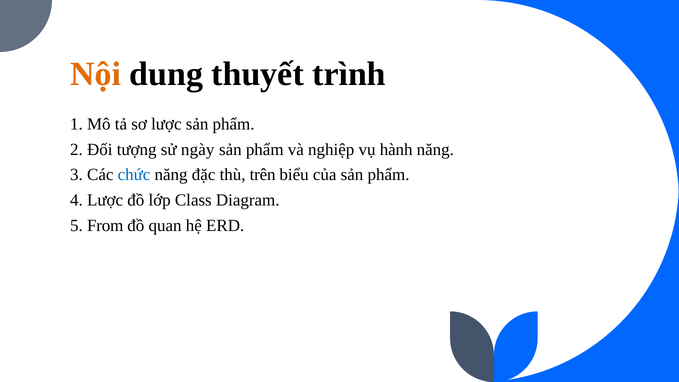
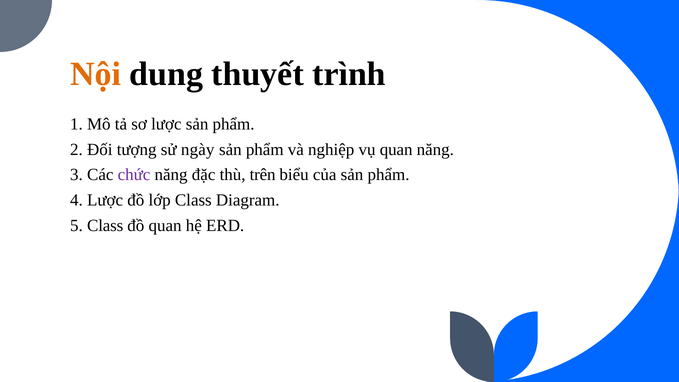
vụ hành: hành -> quan
chức colour: blue -> purple
5 From: From -> Class
